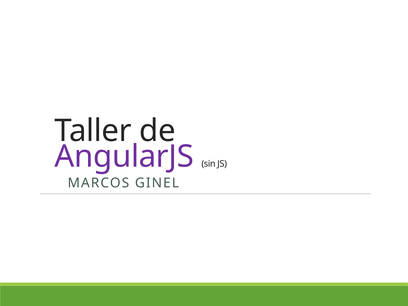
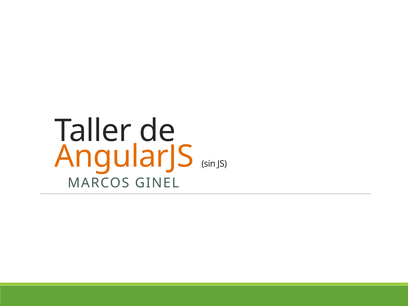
AngularJS colour: purple -> orange
